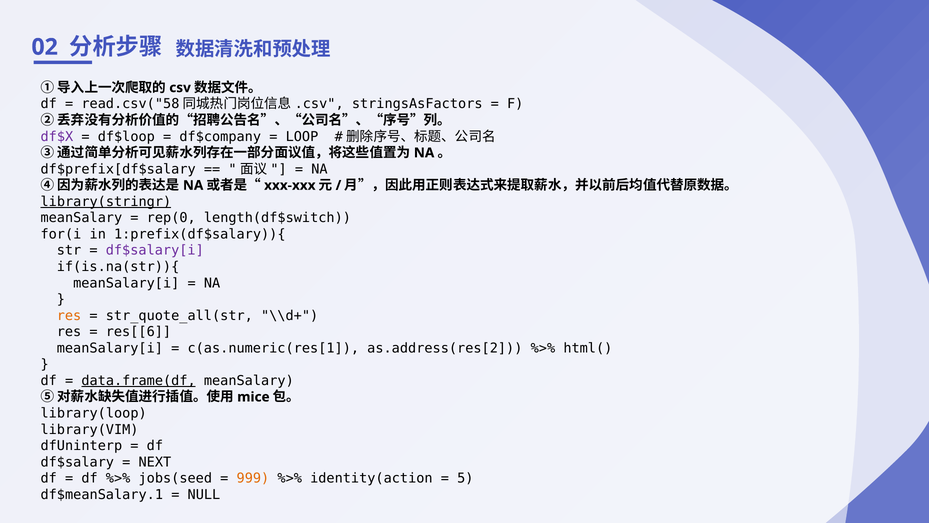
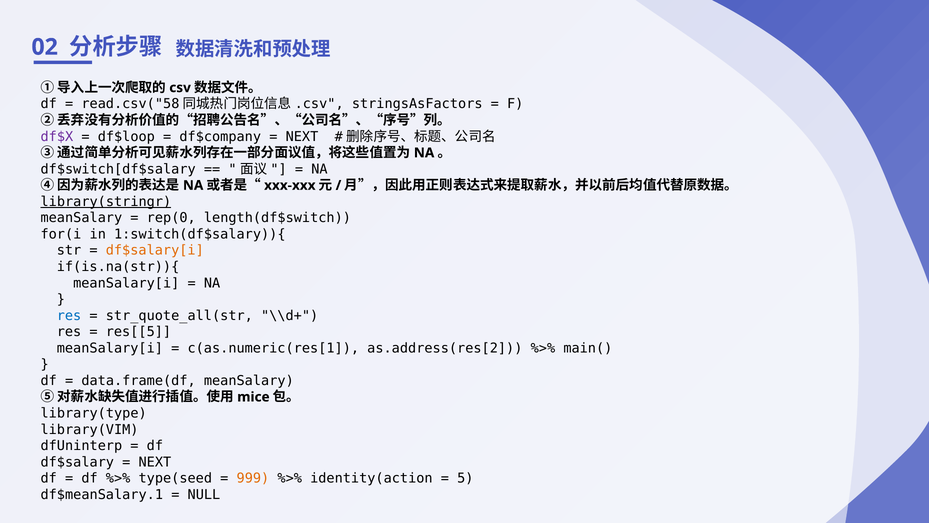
LOOP at (302, 136): LOOP -> NEXT
df$prefix[df$salary: df$prefix[df$salary -> df$switch[df$salary
1:prefix(df$salary)){: 1:prefix(df$salary)){ -> 1:switch(df$salary)){
df$salary[i colour: purple -> orange
res at (69, 315) colour: orange -> blue
res[[6: res[[6 -> res[[5
html(: html( -> main(
data.frame(df underline: present -> none
library(loop: library(loop -> library(type
jobs(seed: jobs(seed -> type(seed
